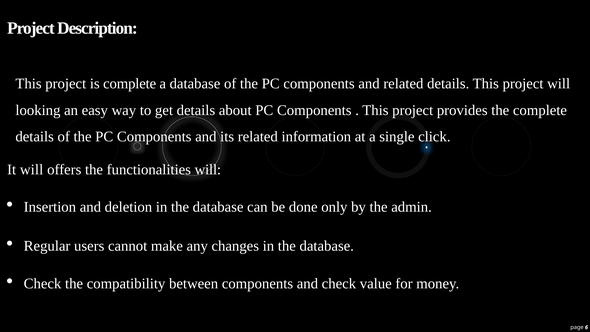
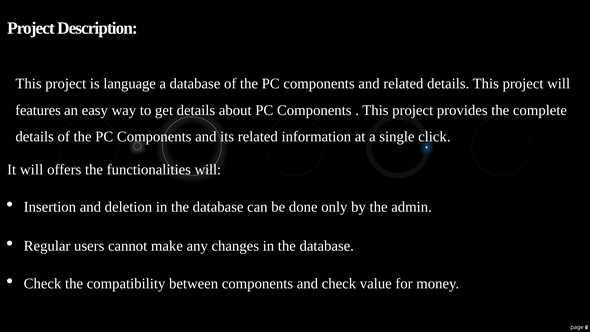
is complete: complete -> language
looking: looking -> features
